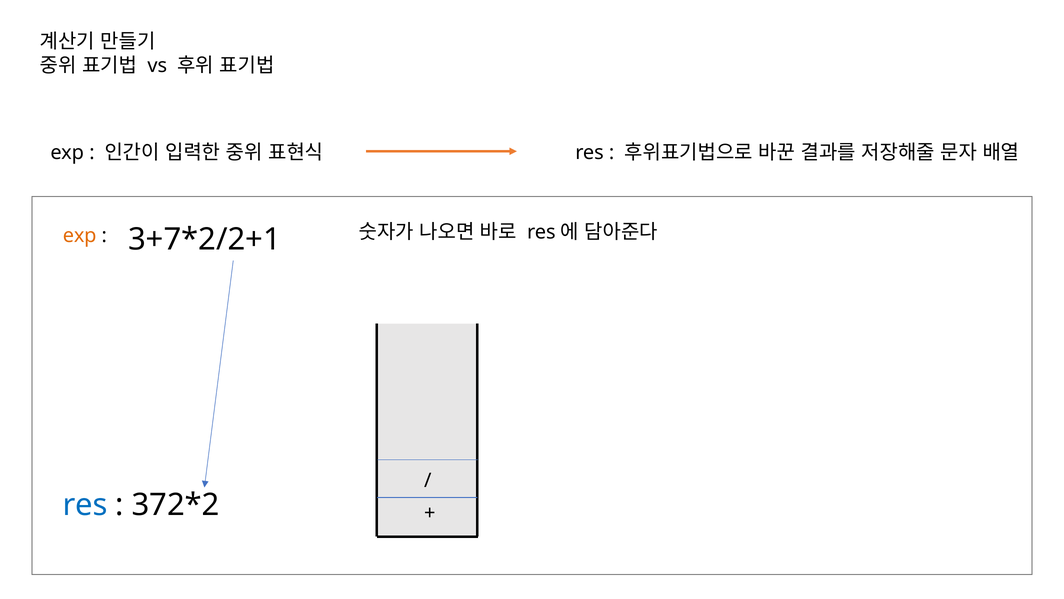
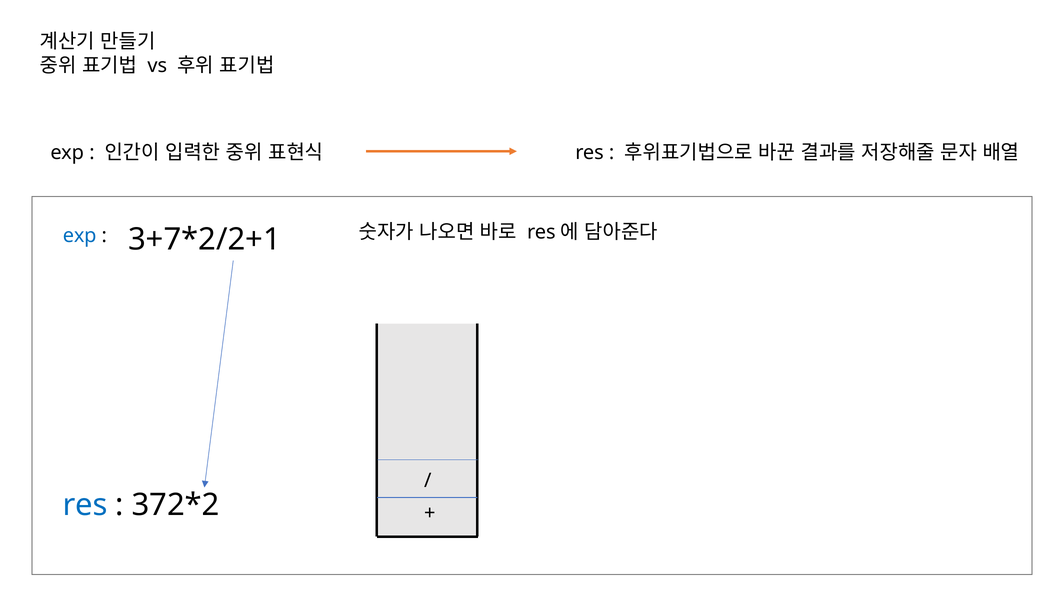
exp at (80, 236) colour: orange -> blue
